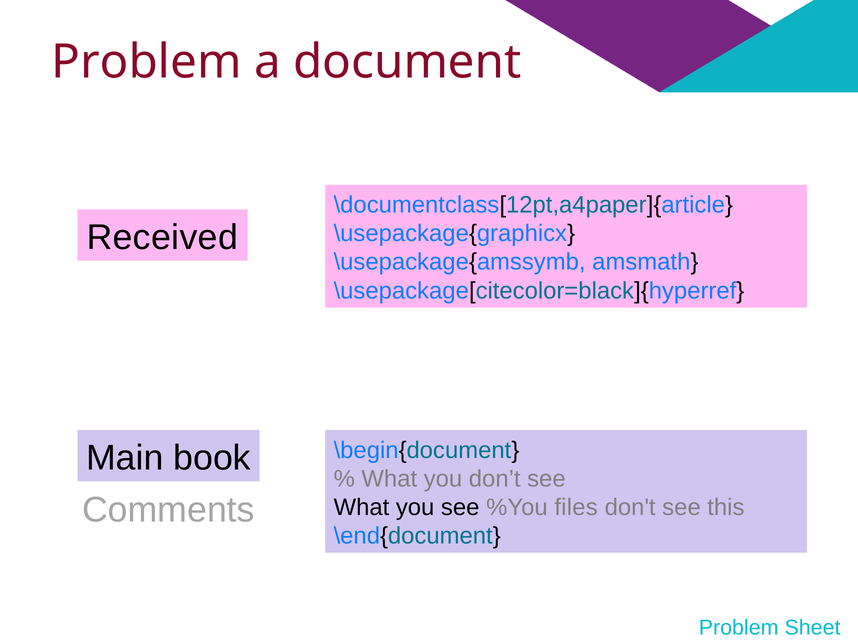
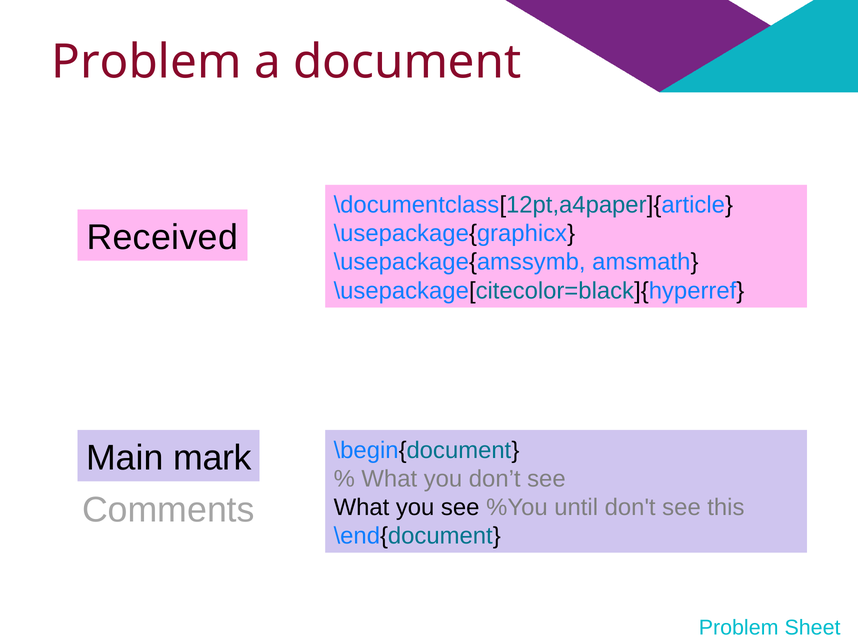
book: book -> mark
files: files -> until
